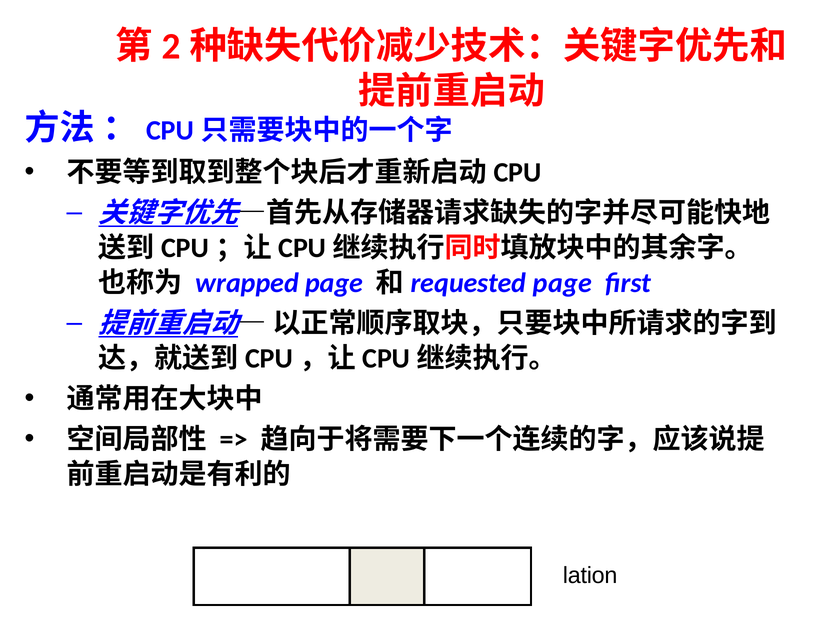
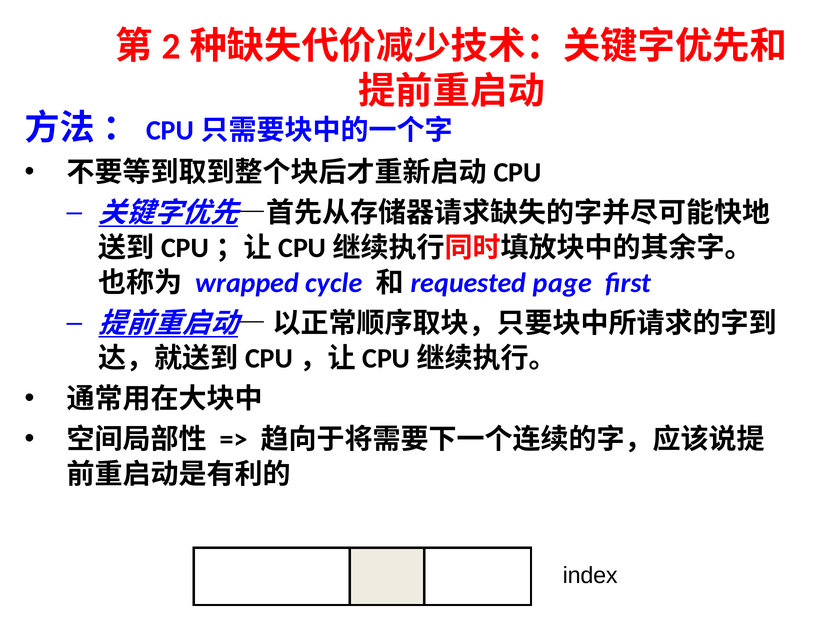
wrapped page: page -> cycle
lation: lation -> index
